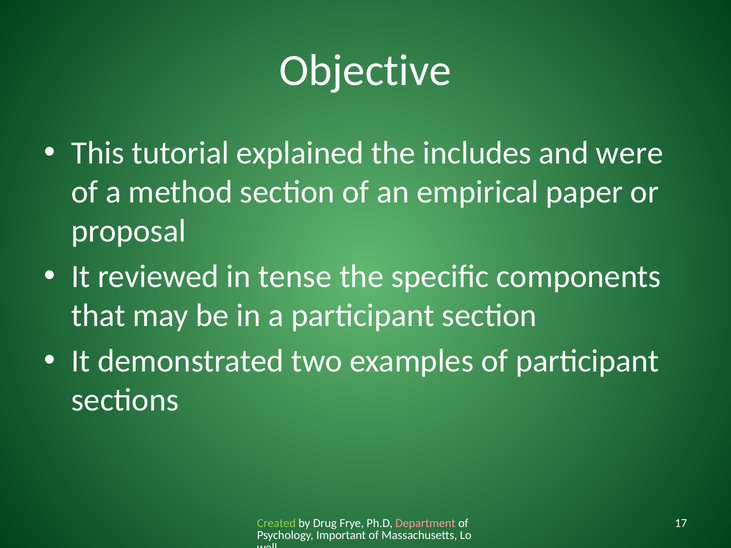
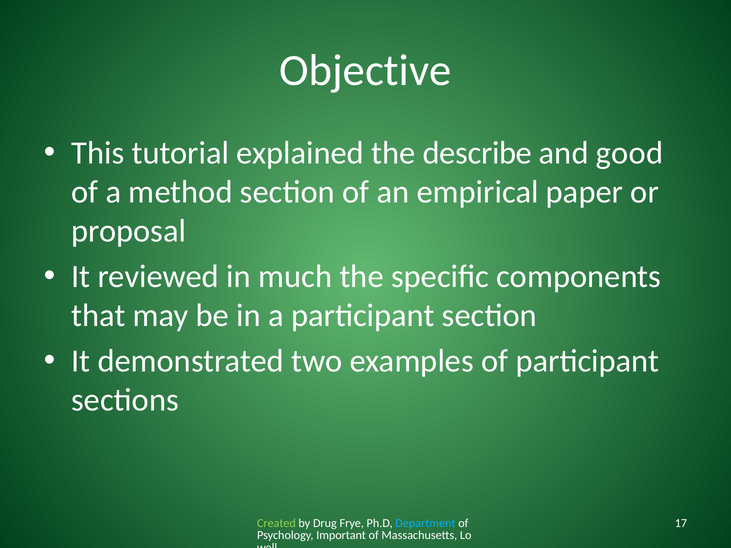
includes: includes -> describe
were: were -> good
tense: tense -> much
Department colour: pink -> light blue
